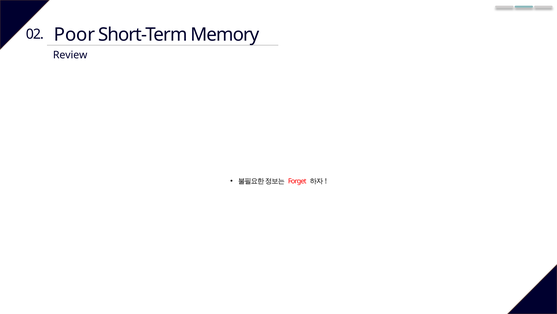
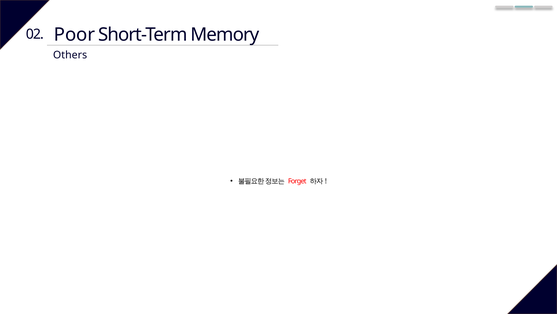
Review: Review -> Others
